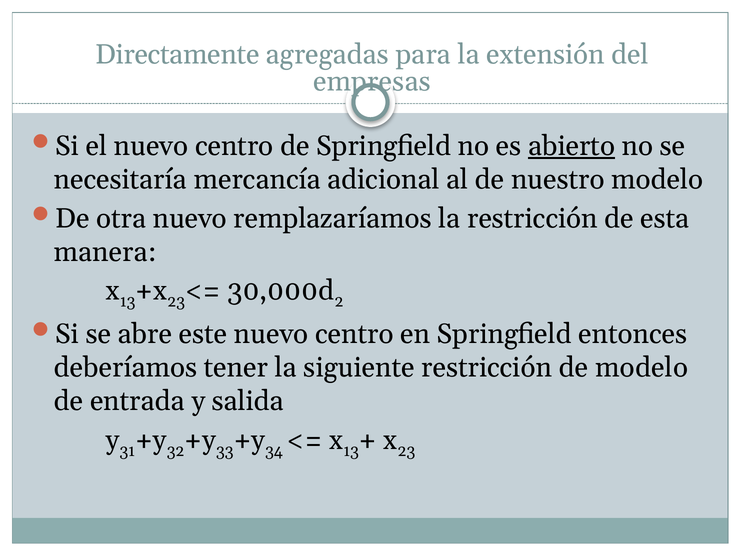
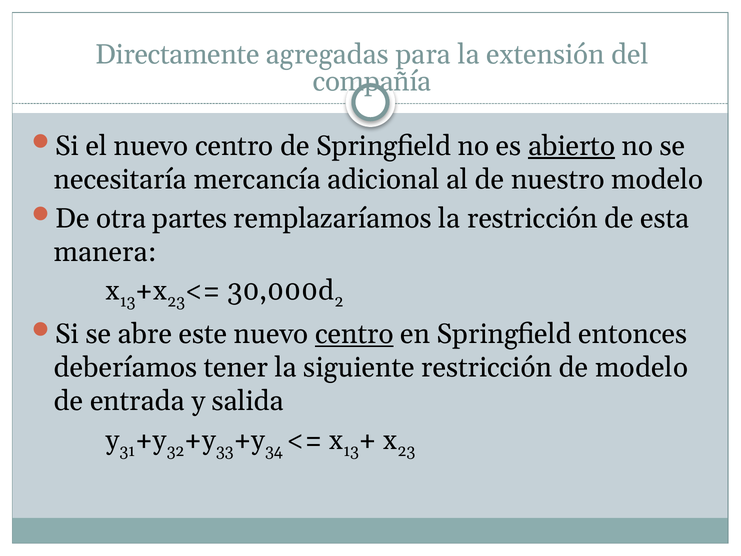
empresas: empresas -> compañía
otra nuevo: nuevo -> partes
centro at (354, 334) underline: none -> present
